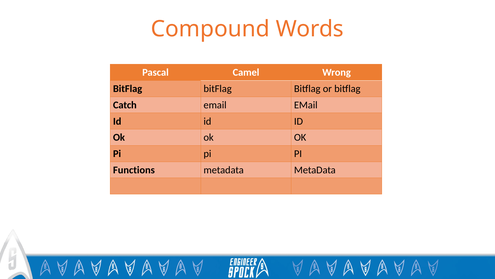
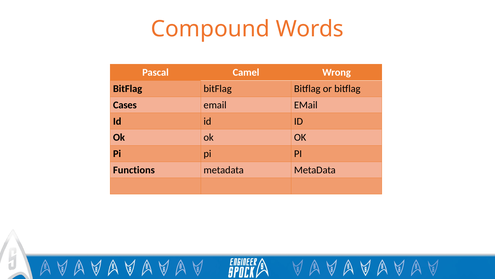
Catch: Catch -> Cases
